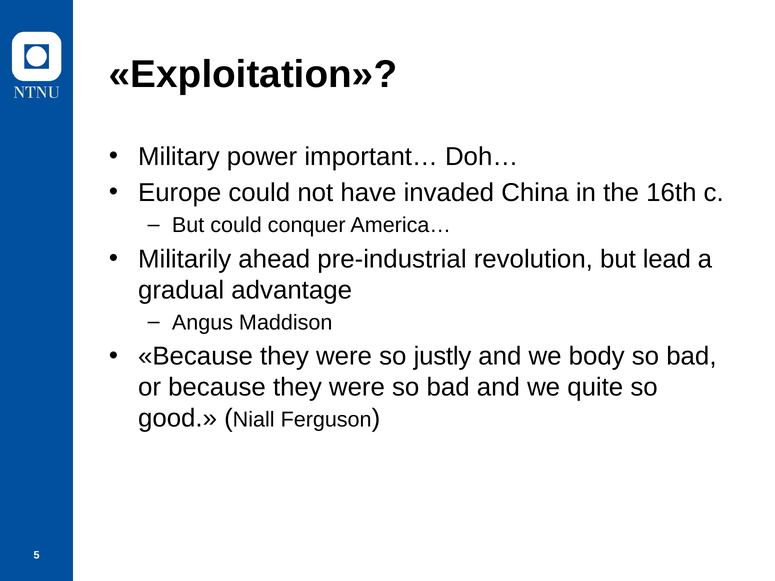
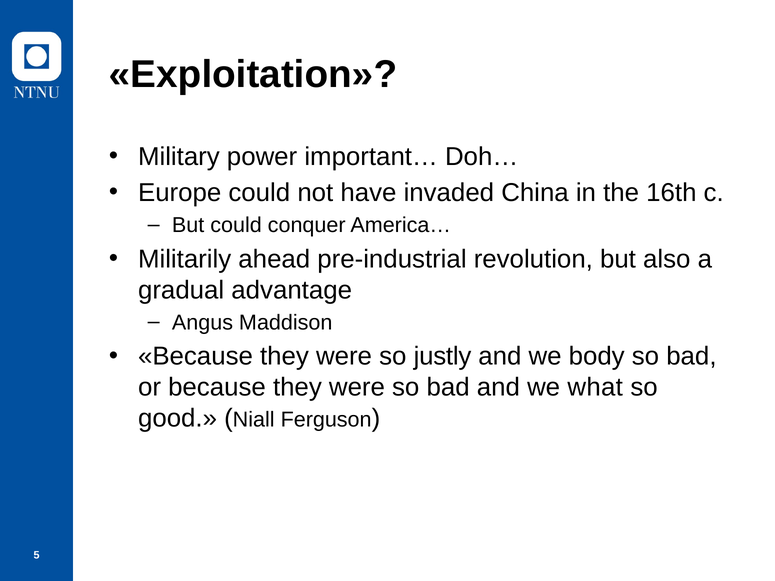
lead: lead -> also
quite: quite -> what
